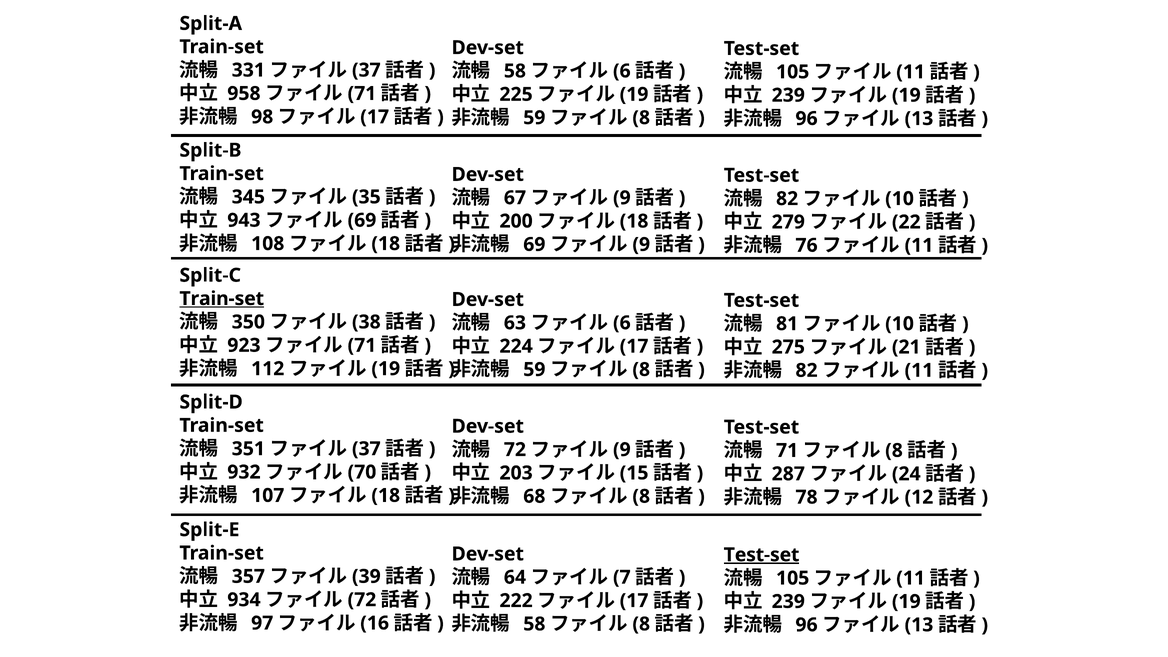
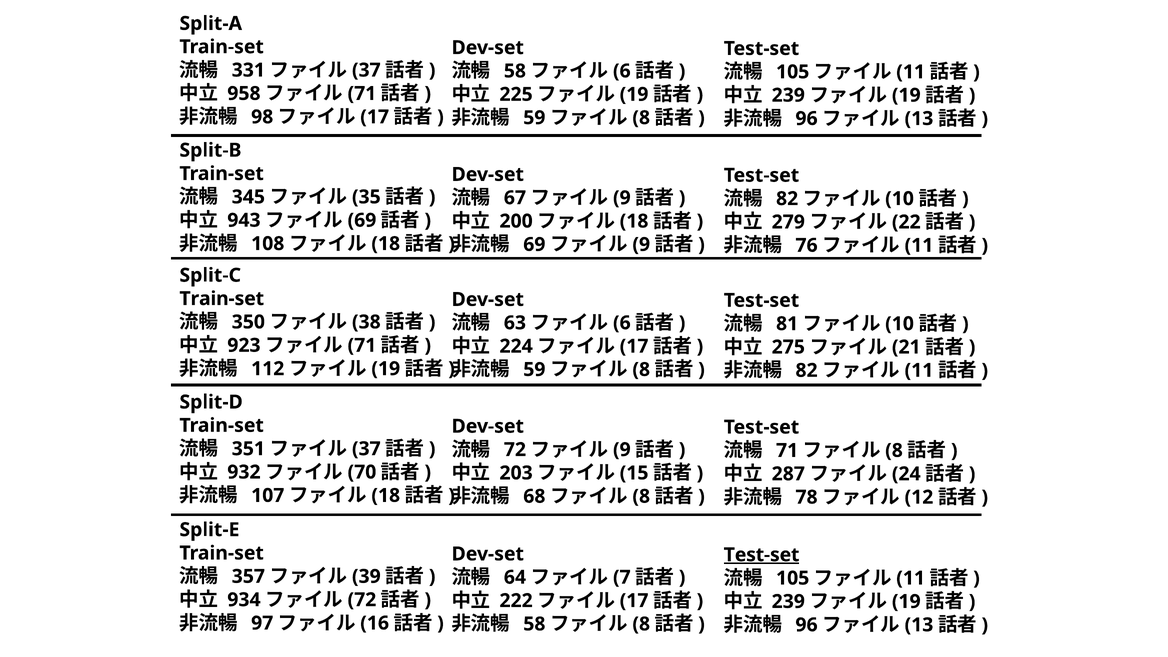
Train-set at (222, 299) underline: present -> none
